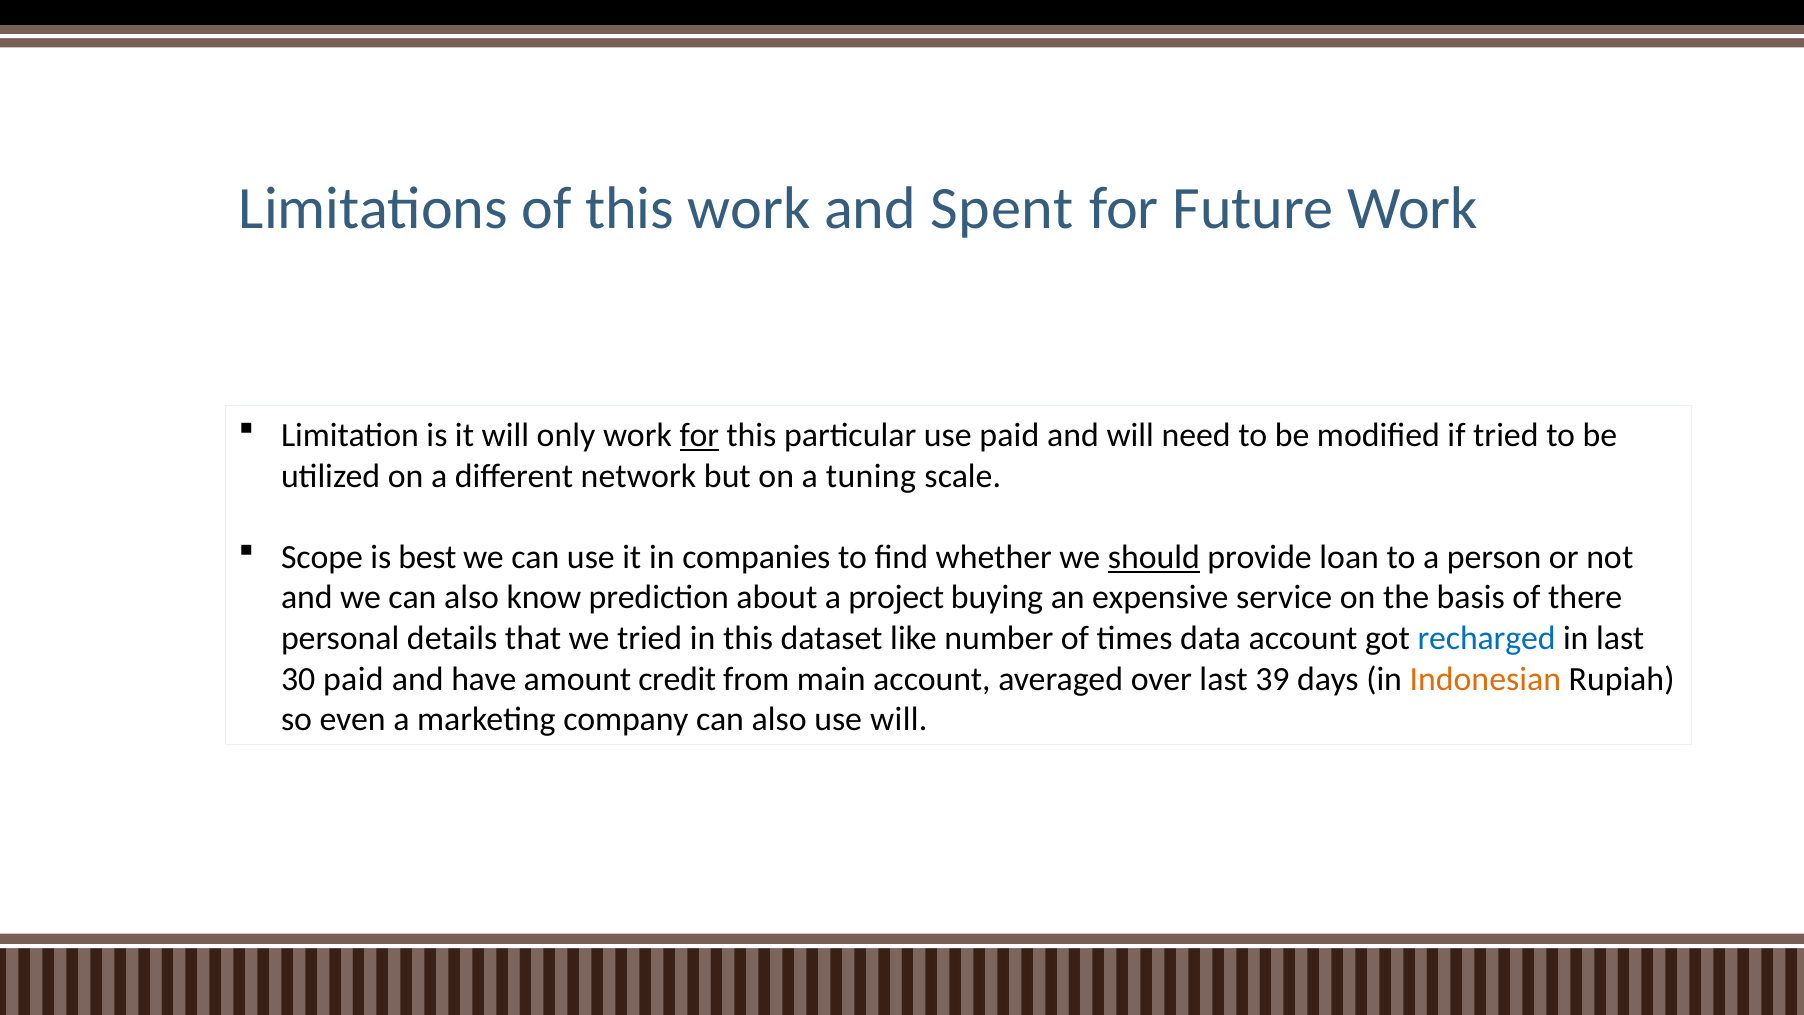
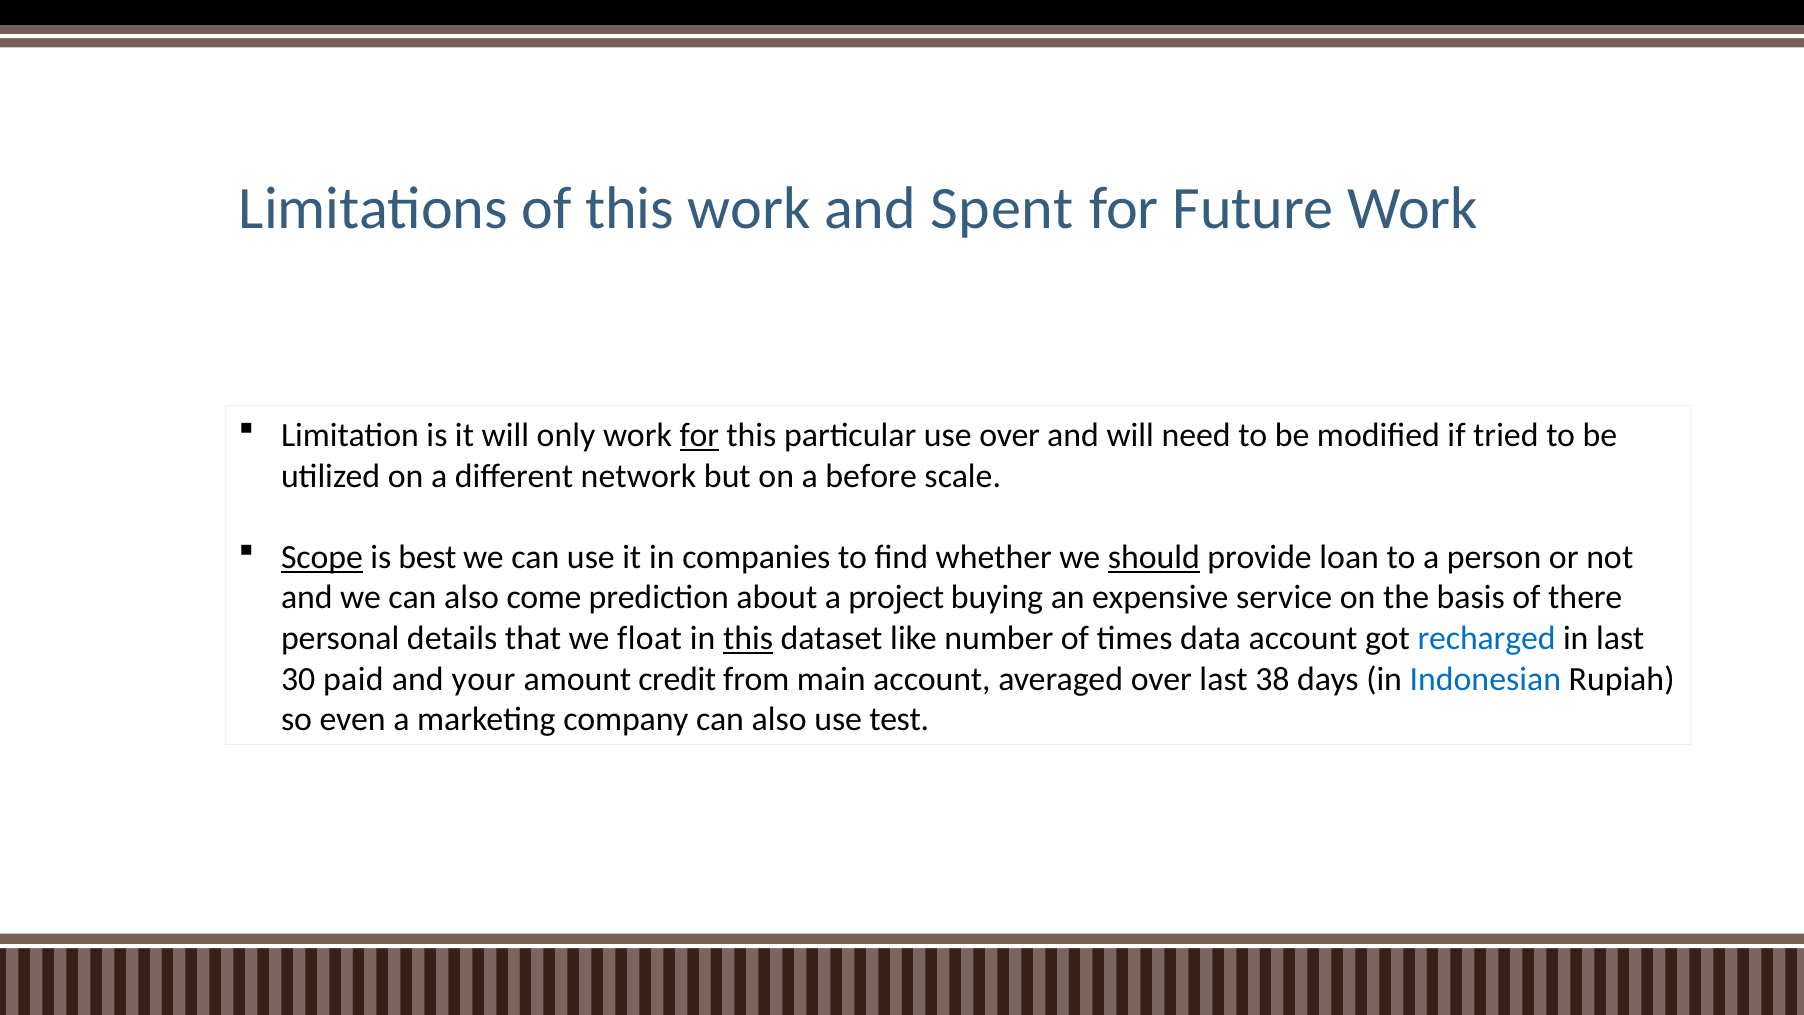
use paid: paid -> over
tuning: tuning -> before
Scope underline: none -> present
know: know -> come
we tried: tried -> float
this at (748, 638) underline: none -> present
have: have -> your
39: 39 -> 38
Indonesian colour: orange -> blue
use will: will -> test
